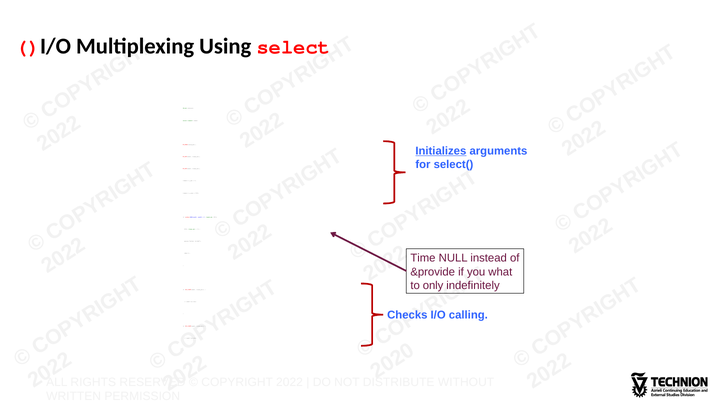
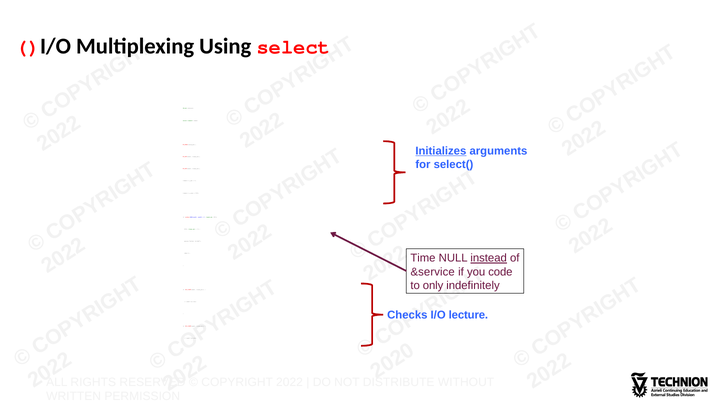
instead underline: none -> present
&provide: &provide -> &service
what: what -> code
calling: calling -> lecture
